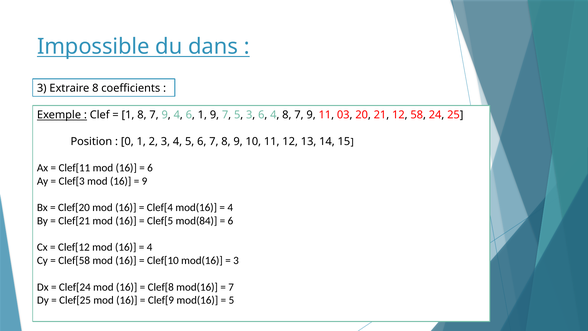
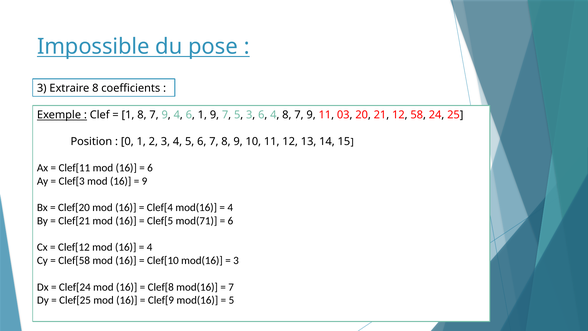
dans: dans -> pose
mod(84: mod(84 -> mod(71
